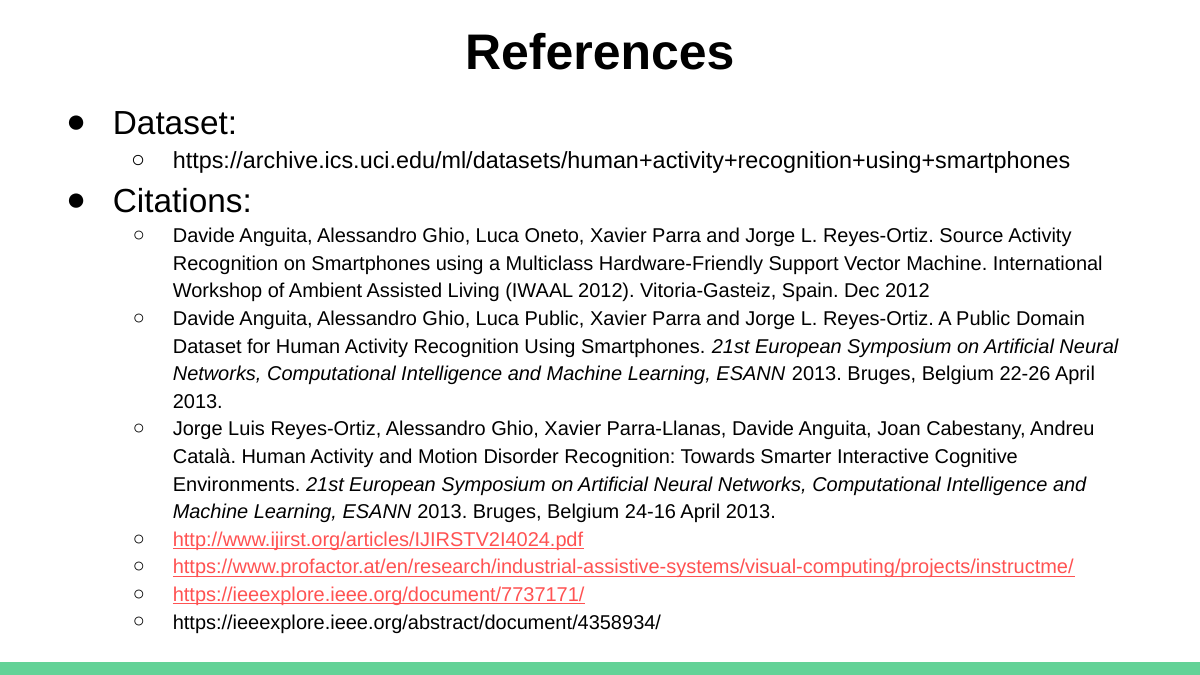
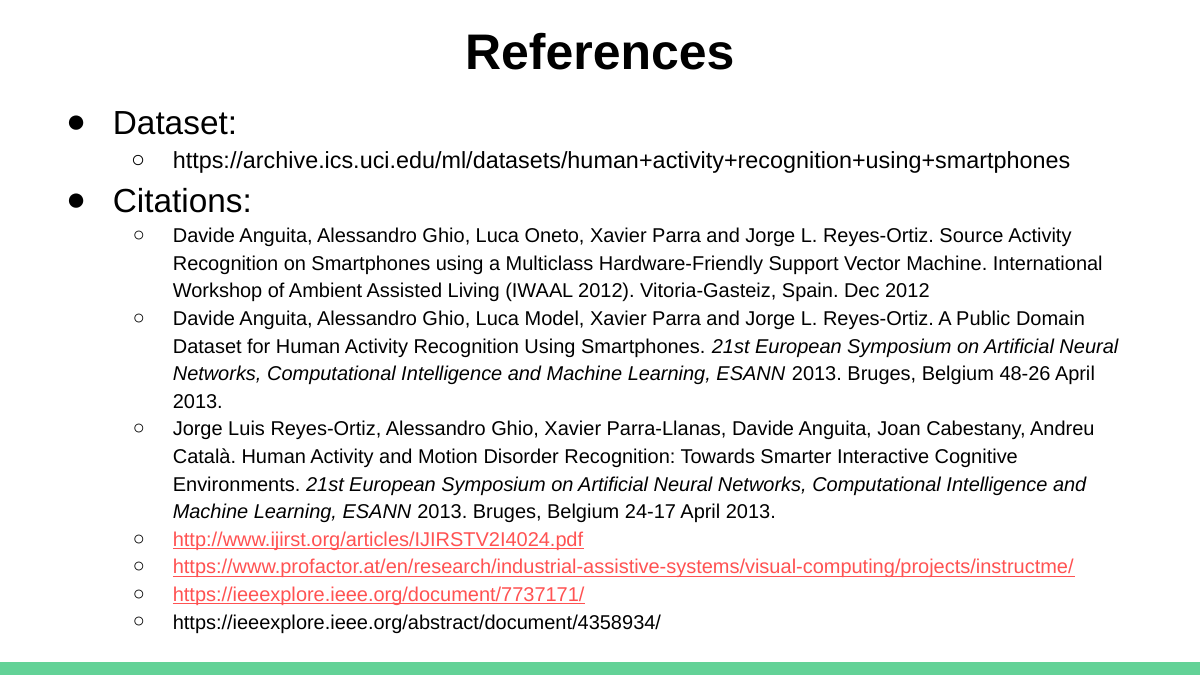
Luca Public: Public -> Model
22-26: 22-26 -> 48-26
24-16: 24-16 -> 24-17
